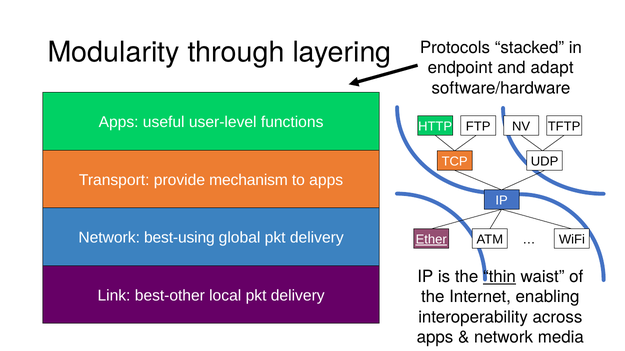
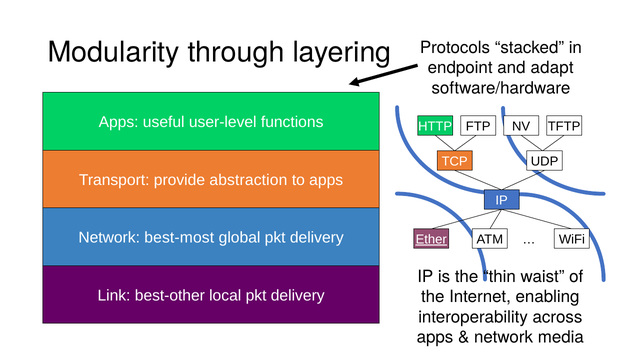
mechanism: mechanism -> abstraction
best-using: best-using -> best-most
thin underline: present -> none
